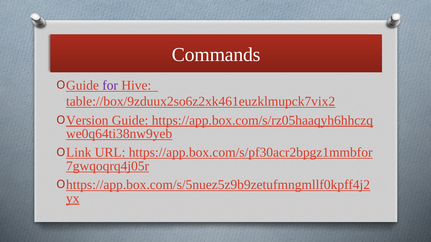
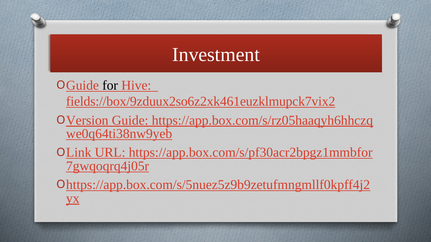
Commands: Commands -> Investment
for colour: purple -> black
table://box/9zduux2so6z2xk461euzklmupck7vix2: table://box/9zduux2so6z2xk461euzklmupck7vix2 -> fields://box/9zduux2so6z2xk461euzklmupck7vix2
